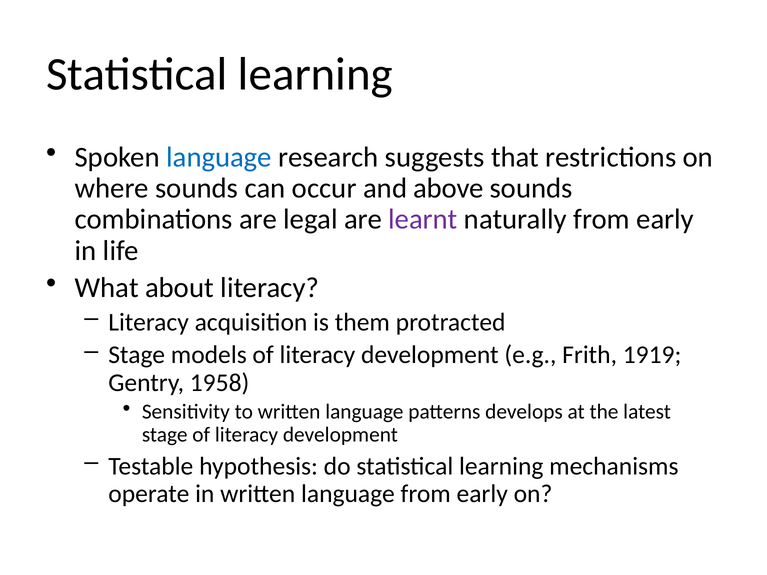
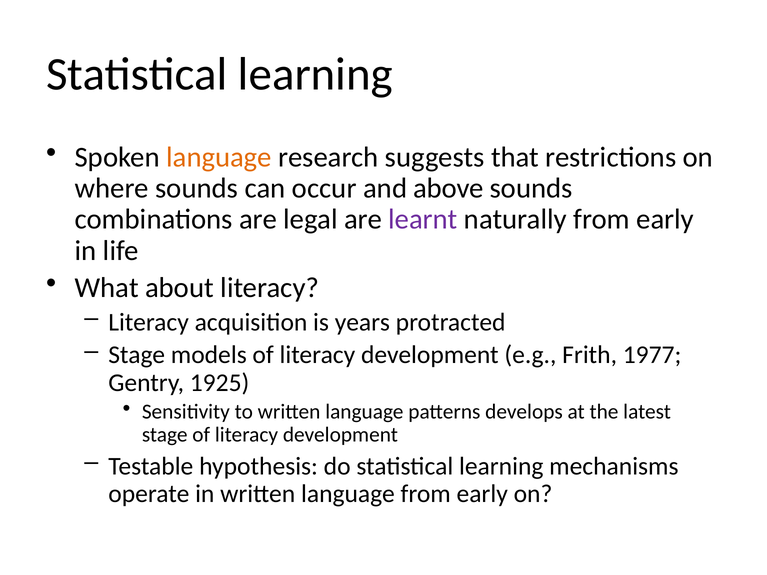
language at (219, 157) colour: blue -> orange
them: them -> years
1919: 1919 -> 1977
1958: 1958 -> 1925
